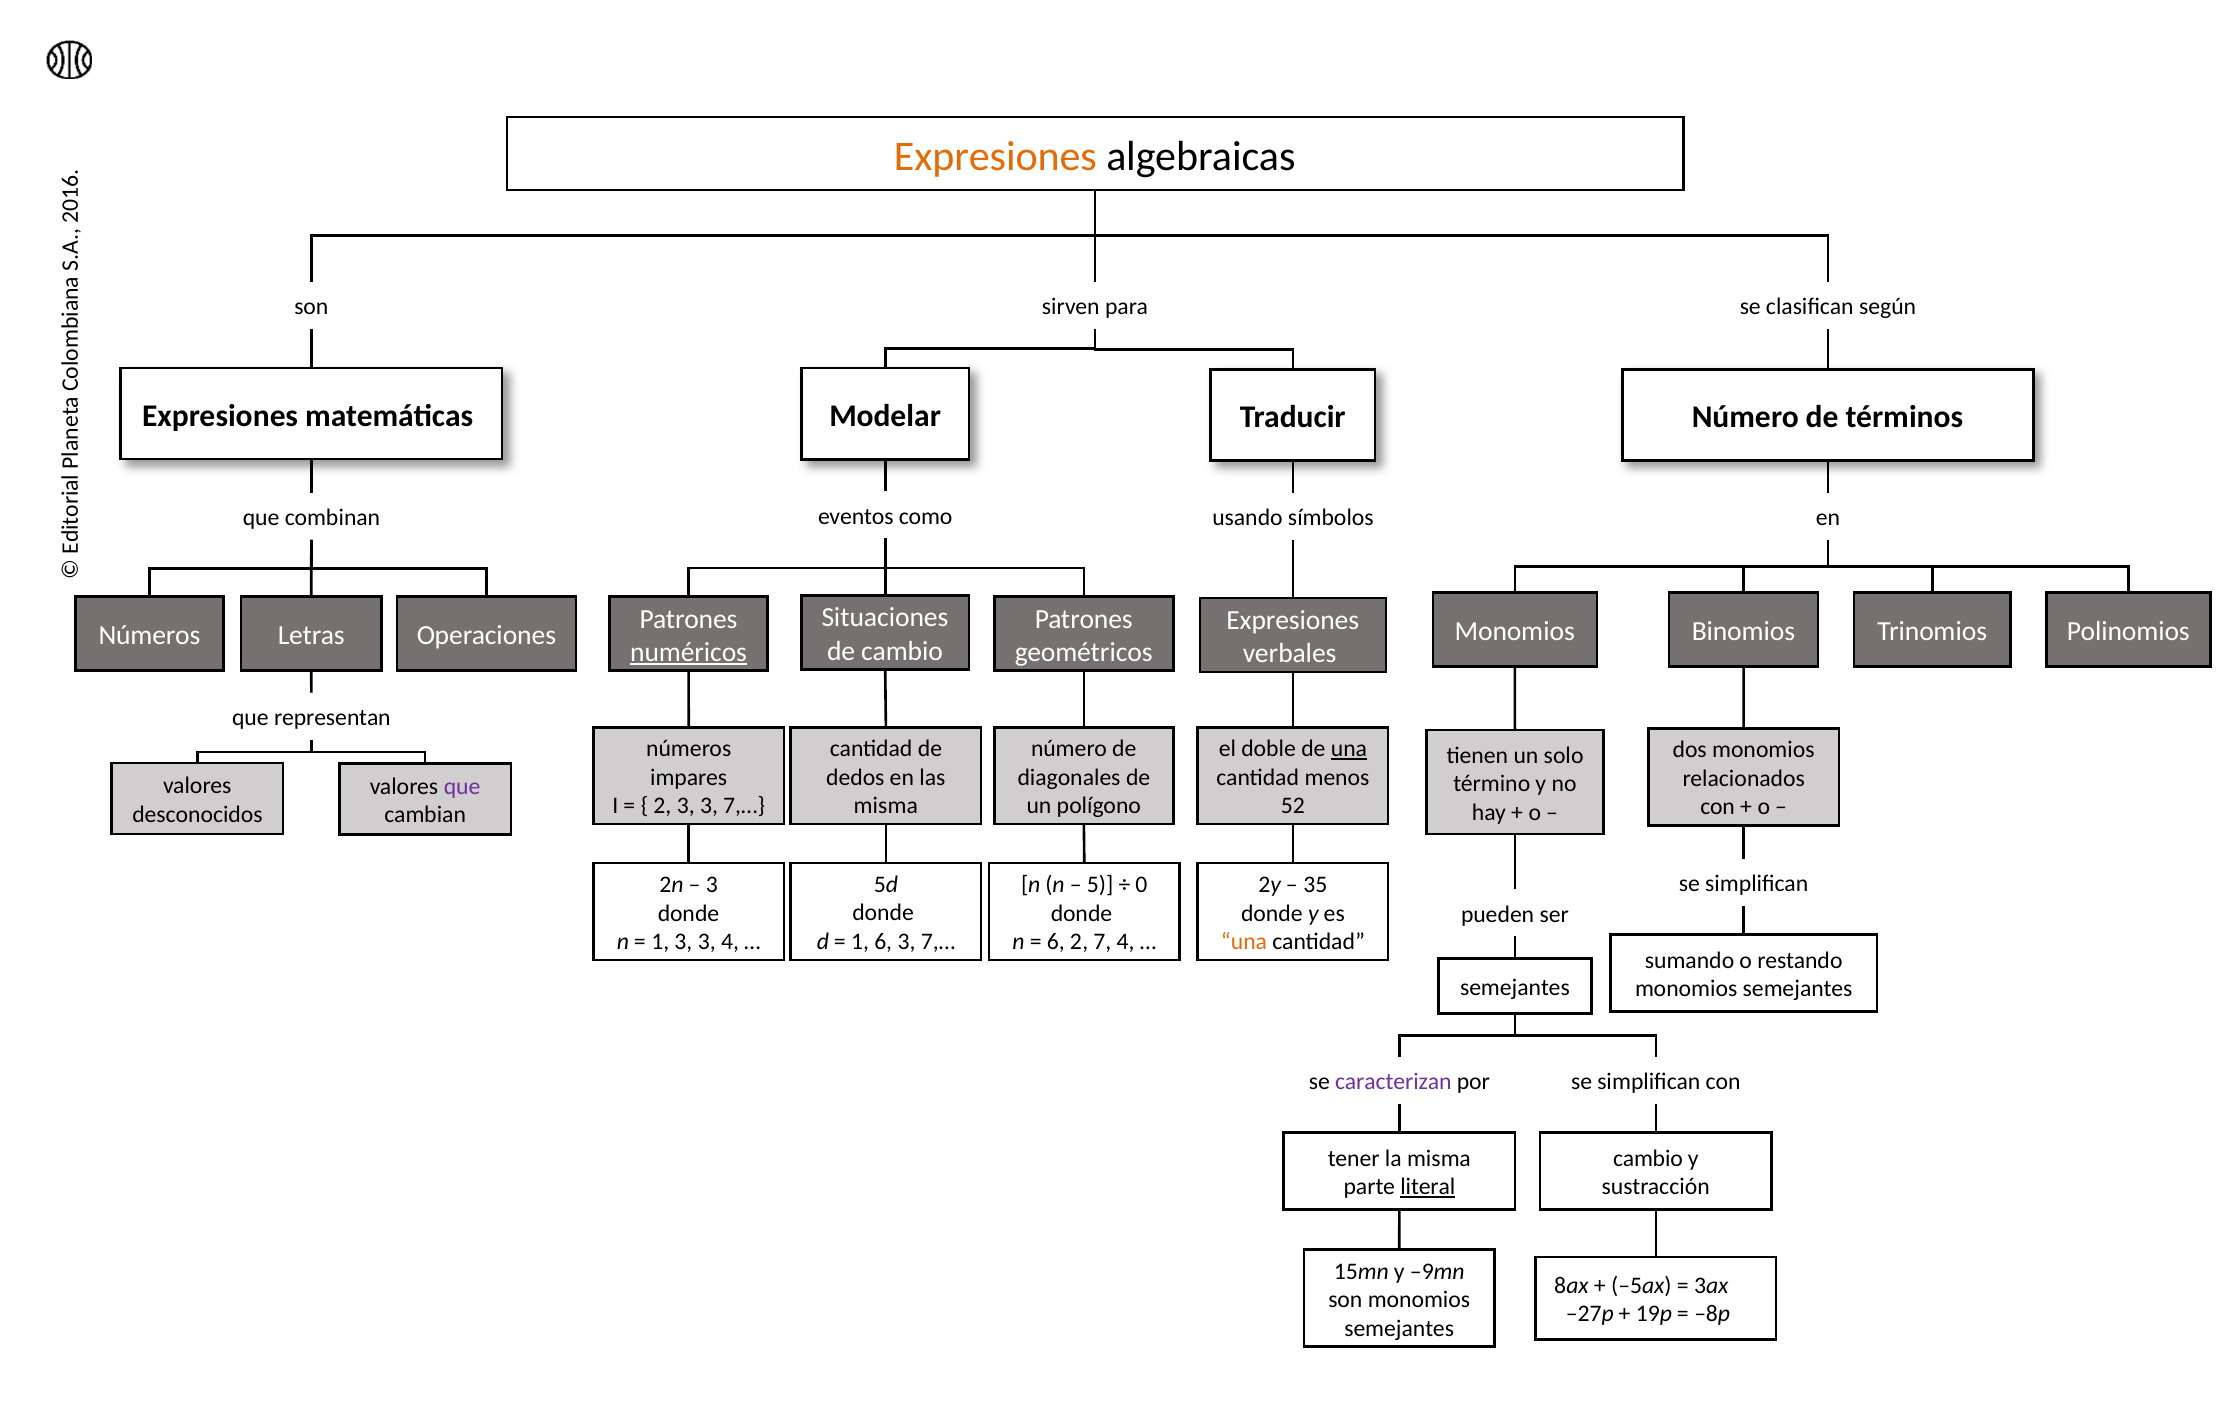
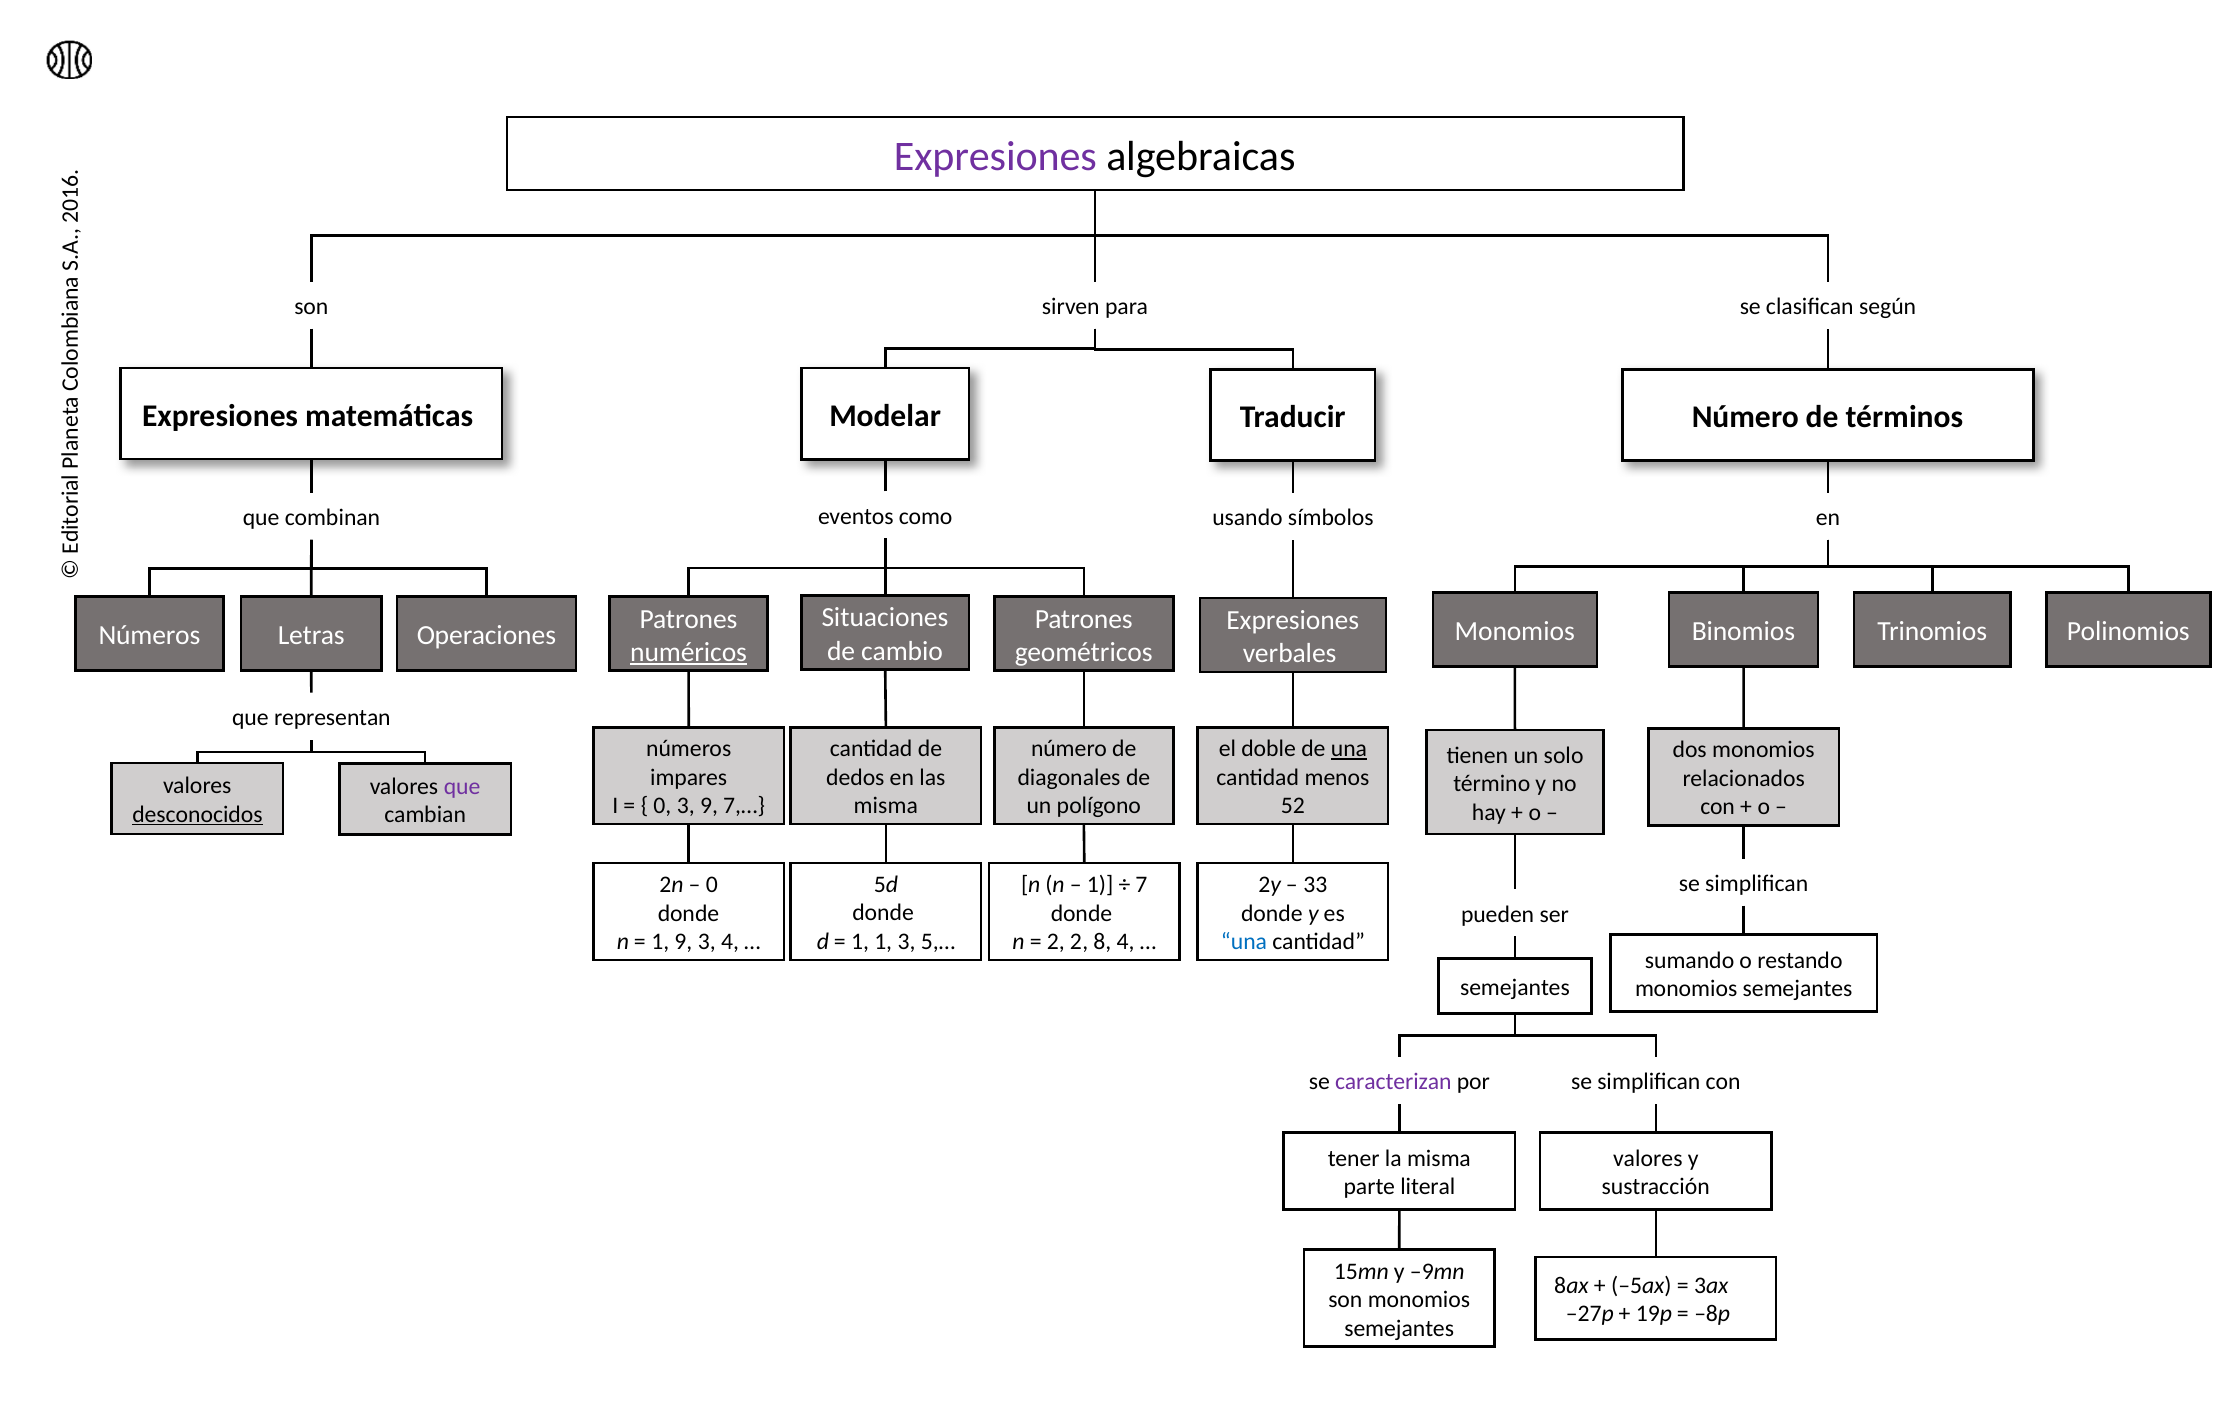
Expresiones at (995, 156) colour: orange -> purple
2 at (662, 806): 2 -> 0
3 at (709, 806): 3 -> 9
desconocidos underline: none -> present
3 at (712, 884): 3 -> 0
5 at (1100, 884): 5 -> 1
0 at (1141, 884): 0 -> 7
35: 35 -> 33
1 3: 3 -> 9
6 at (883, 941): 6 -> 1
7,… at (938, 941): 7,… -> 5,…
6 at (1056, 941): 6 -> 2
7: 7 -> 8
una at (1244, 941) colour: orange -> blue
cambio at (1648, 1158): cambio -> valores
literal underline: present -> none
